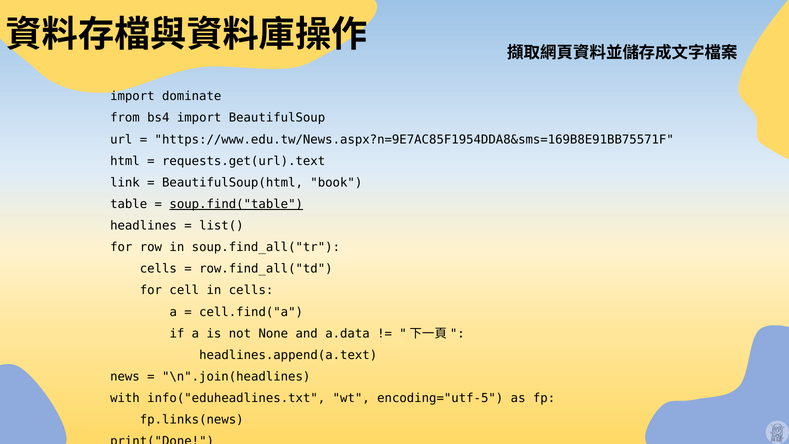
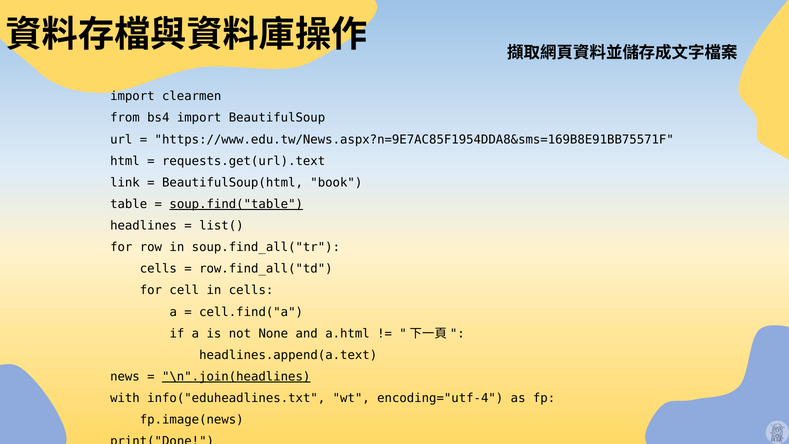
dominate: dominate -> clearmen
a.data: a.data -> a.html
\n".join(headlines underline: none -> present
encoding="utf-5: encoding="utf-5 -> encoding="utf-4
fp.links(news: fp.links(news -> fp.image(news
